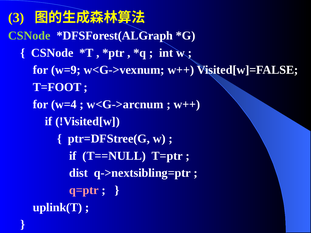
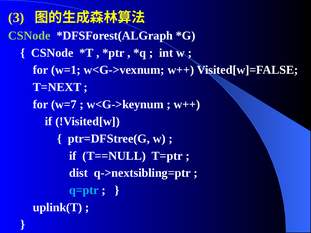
w=9: w=9 -> w=1
T=FOOT: T=FOOT -> T=NEXT
w=4: w=4 -> w=7
w<G->arcnum: w<G->arcnum -> w<G->keynum
q=ptr colour: pink -> light blue
